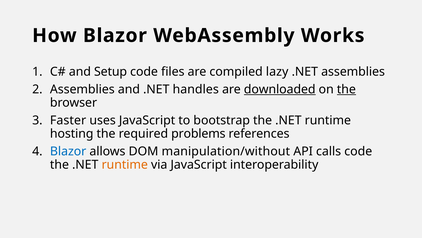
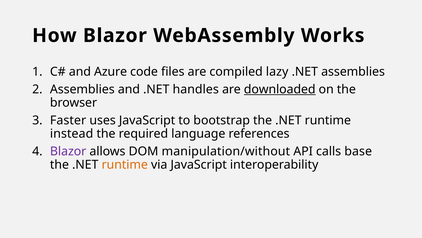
Setup: Setup -> Azure
the at (346, 89) underline: present -> none
hosting: hosting -> instead
problems: problems -> language
Blazor at (68, 151) colour: blue -> purple
calls code: code -> base
